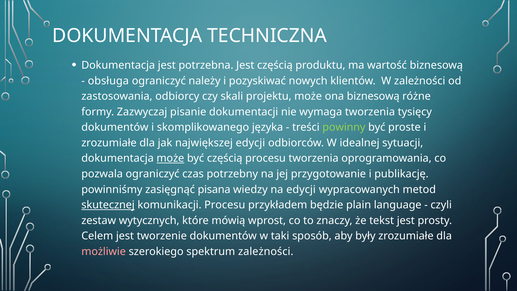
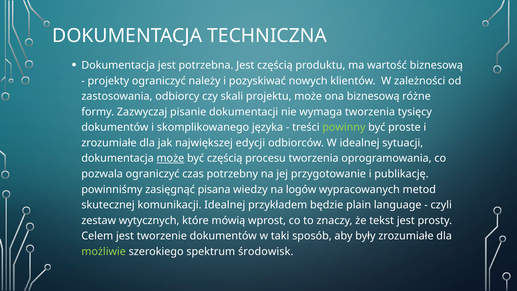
obsługa: obsługa -> projekty
na edycji: edycji -> logów
skutecznej underline: present -> none
komunikacji Procesu: Procesu -> Idealnej
możliwie colour: pink -> light green
spektrum zależności: zależności -> środowisk
